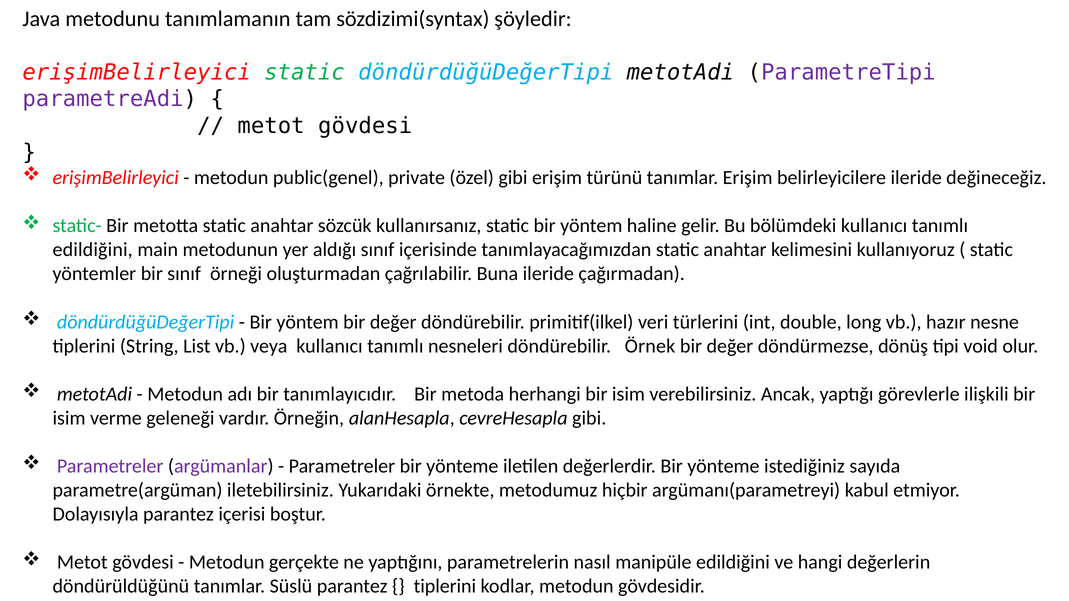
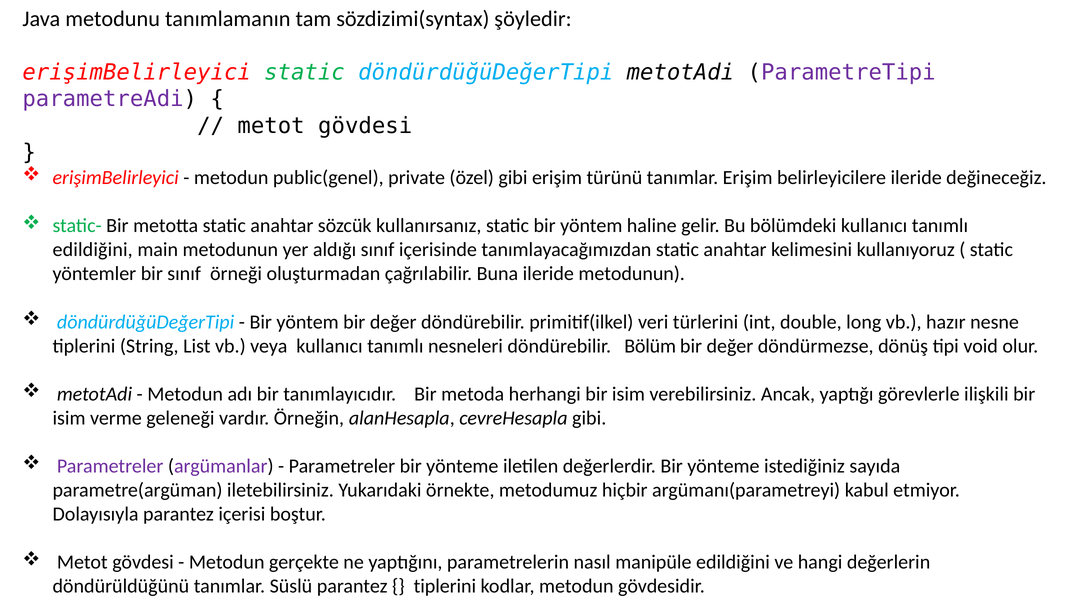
ileride çağırmadan: çağırmadan -> metodunun
Örnek: Örnek -> Bölüm
